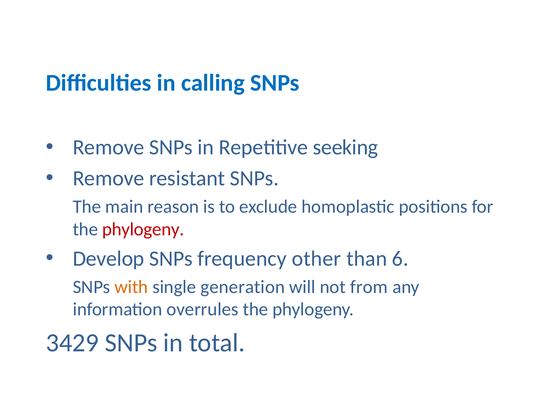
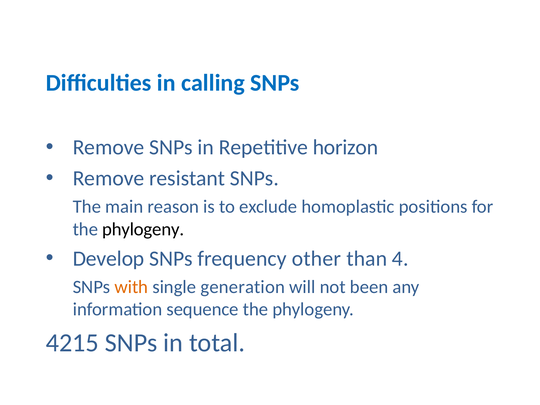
seeking: seeking -> horizon
phylogeny at (143, 229) colour: red -> black
6: 6 -> 4
from: from -> been
overrules: overrules -> sequence
3429: 3429 -> 4215
